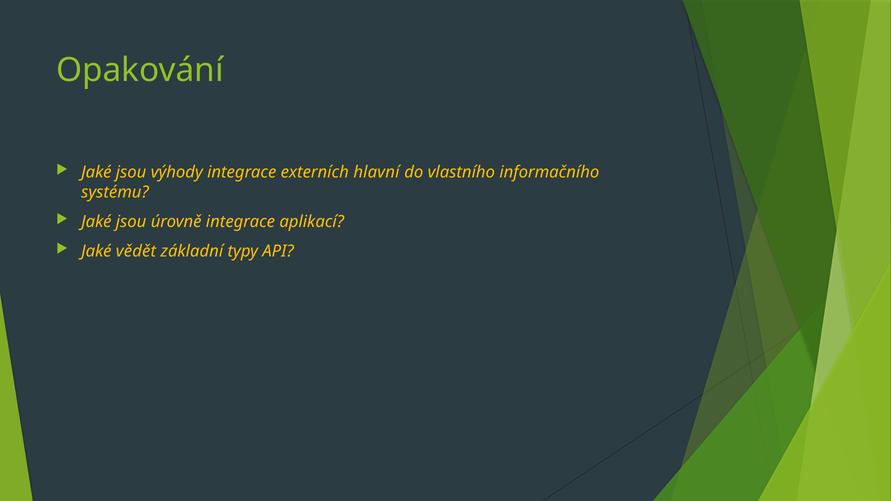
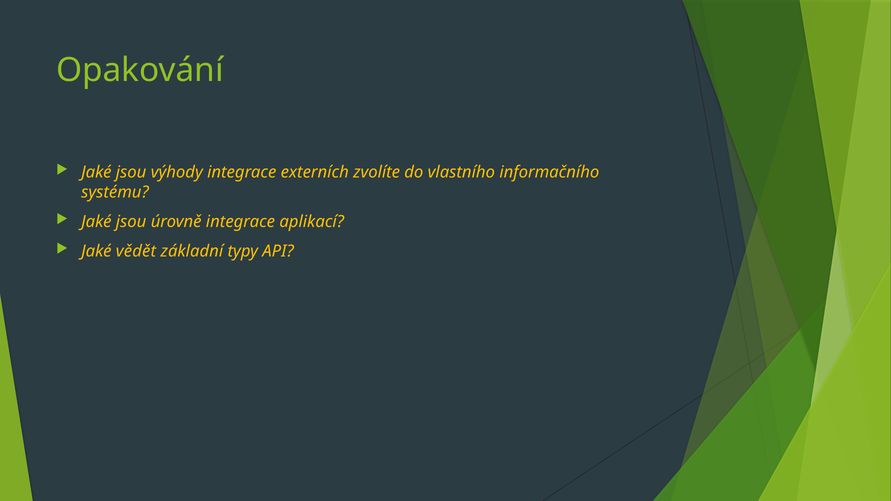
hlavní: hlavní -> zvolíte
